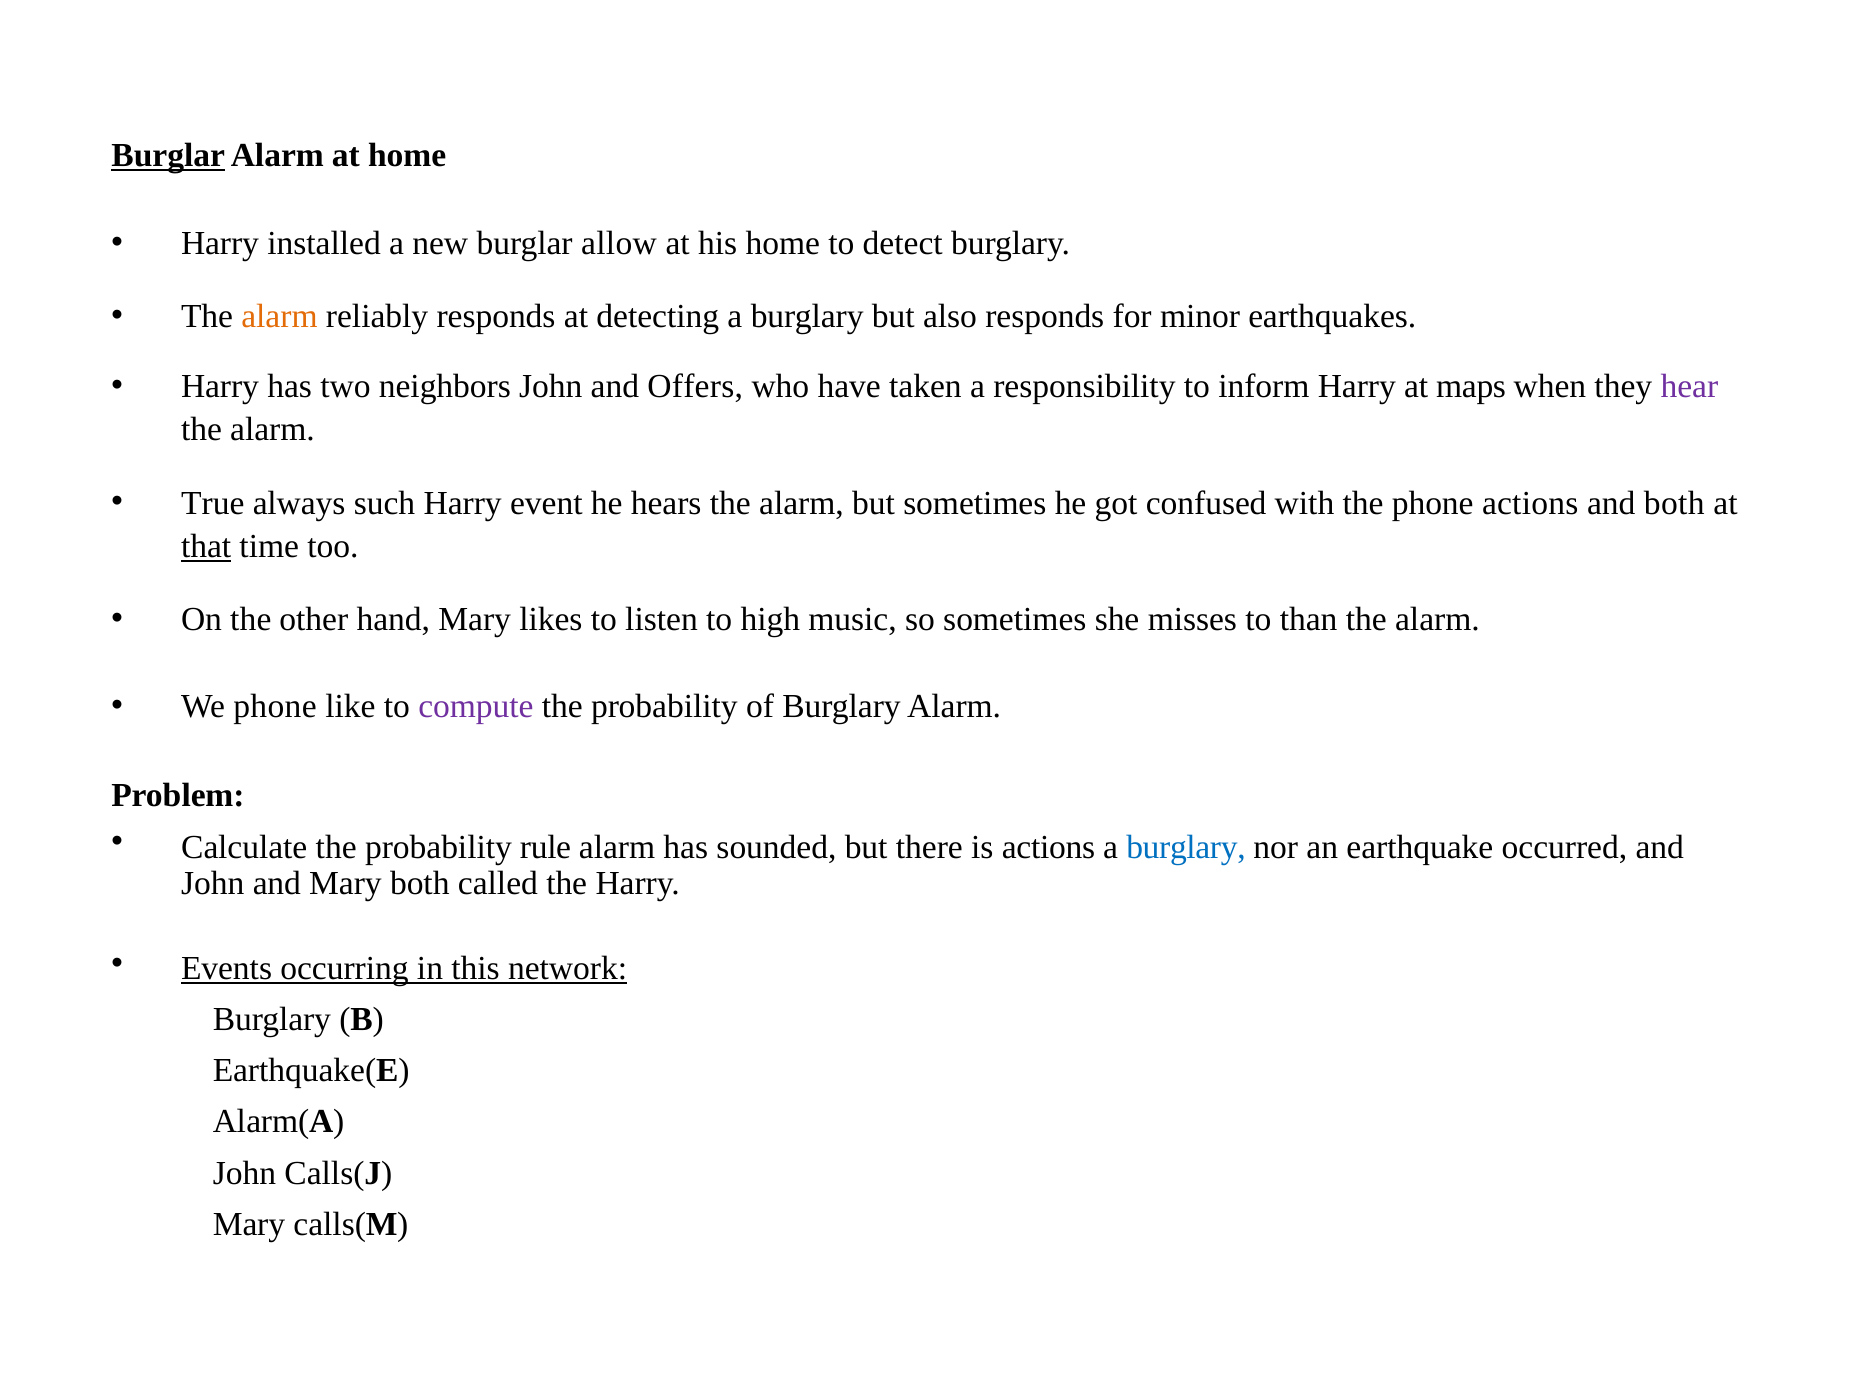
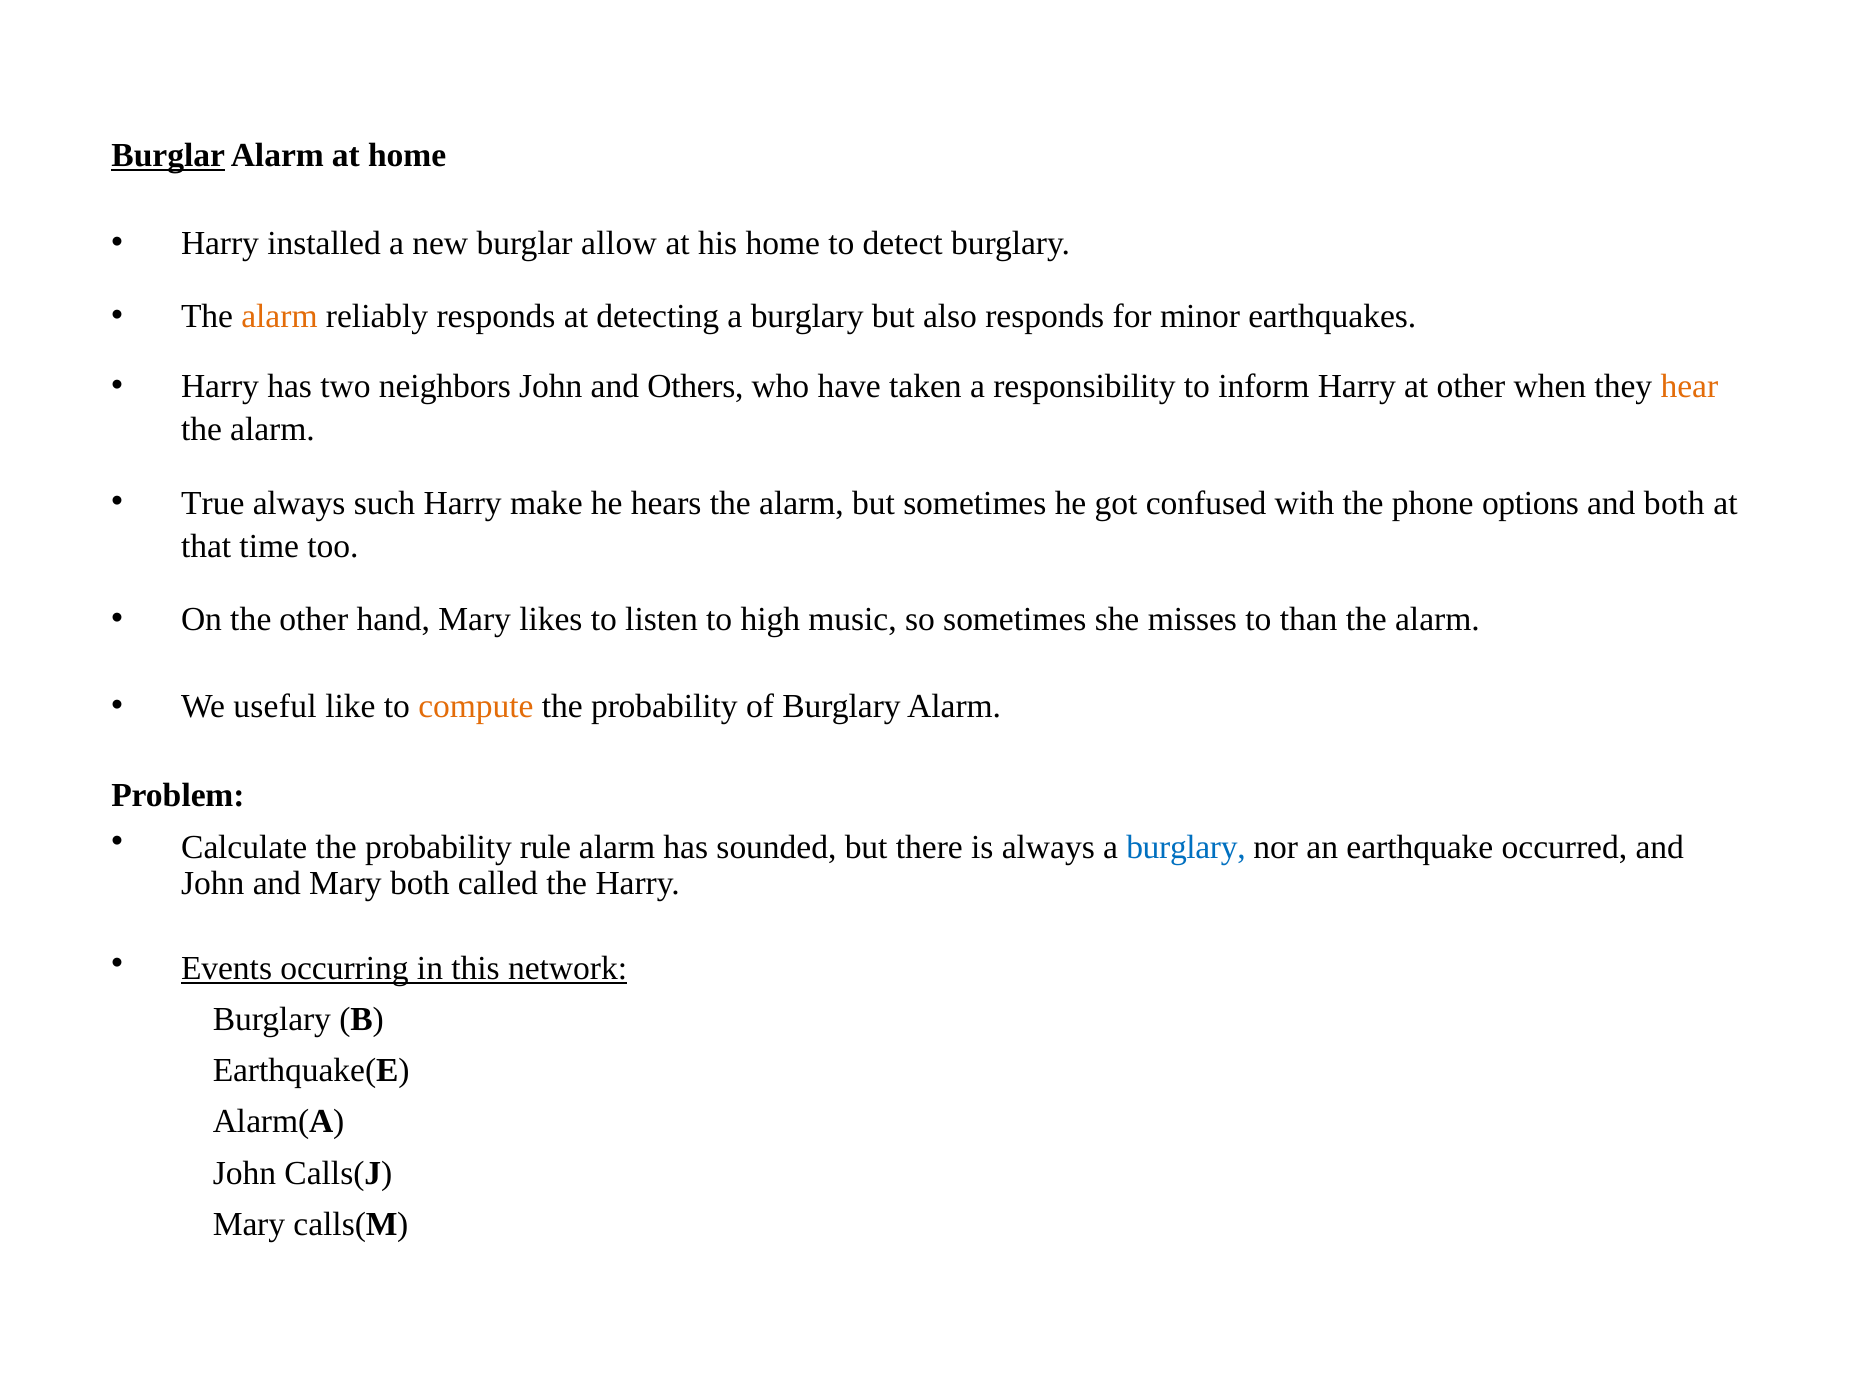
Offers: Offers -> Others
at maps: maps -> other
hear colour: purple -> orange
event: event -> make
phone actions: actions -> options
that underline: present -> none
We phone: phone -> useful
compute colour: purple -> orange
is actions: actions -> always
